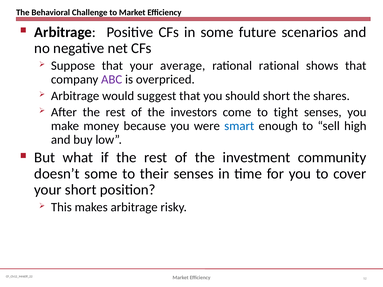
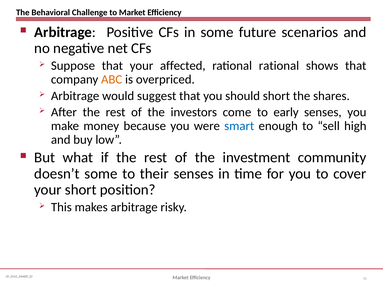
average: average -> affected
ABC colour: purple -> orange
tight: tight -> early
